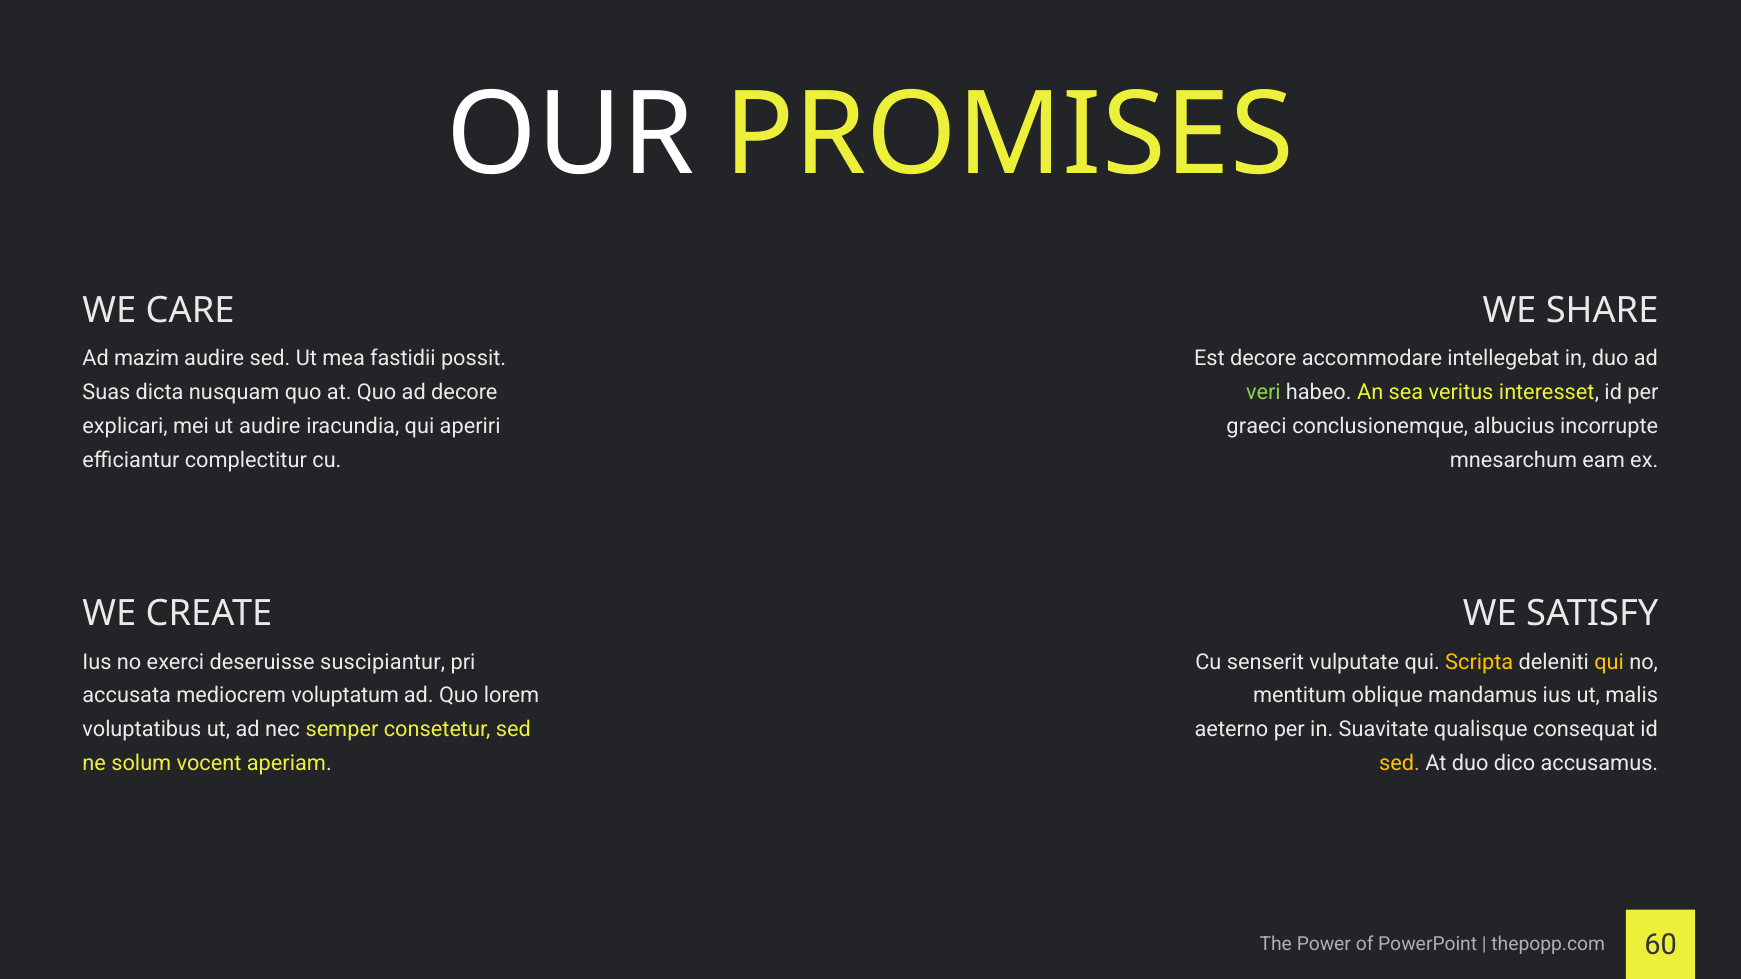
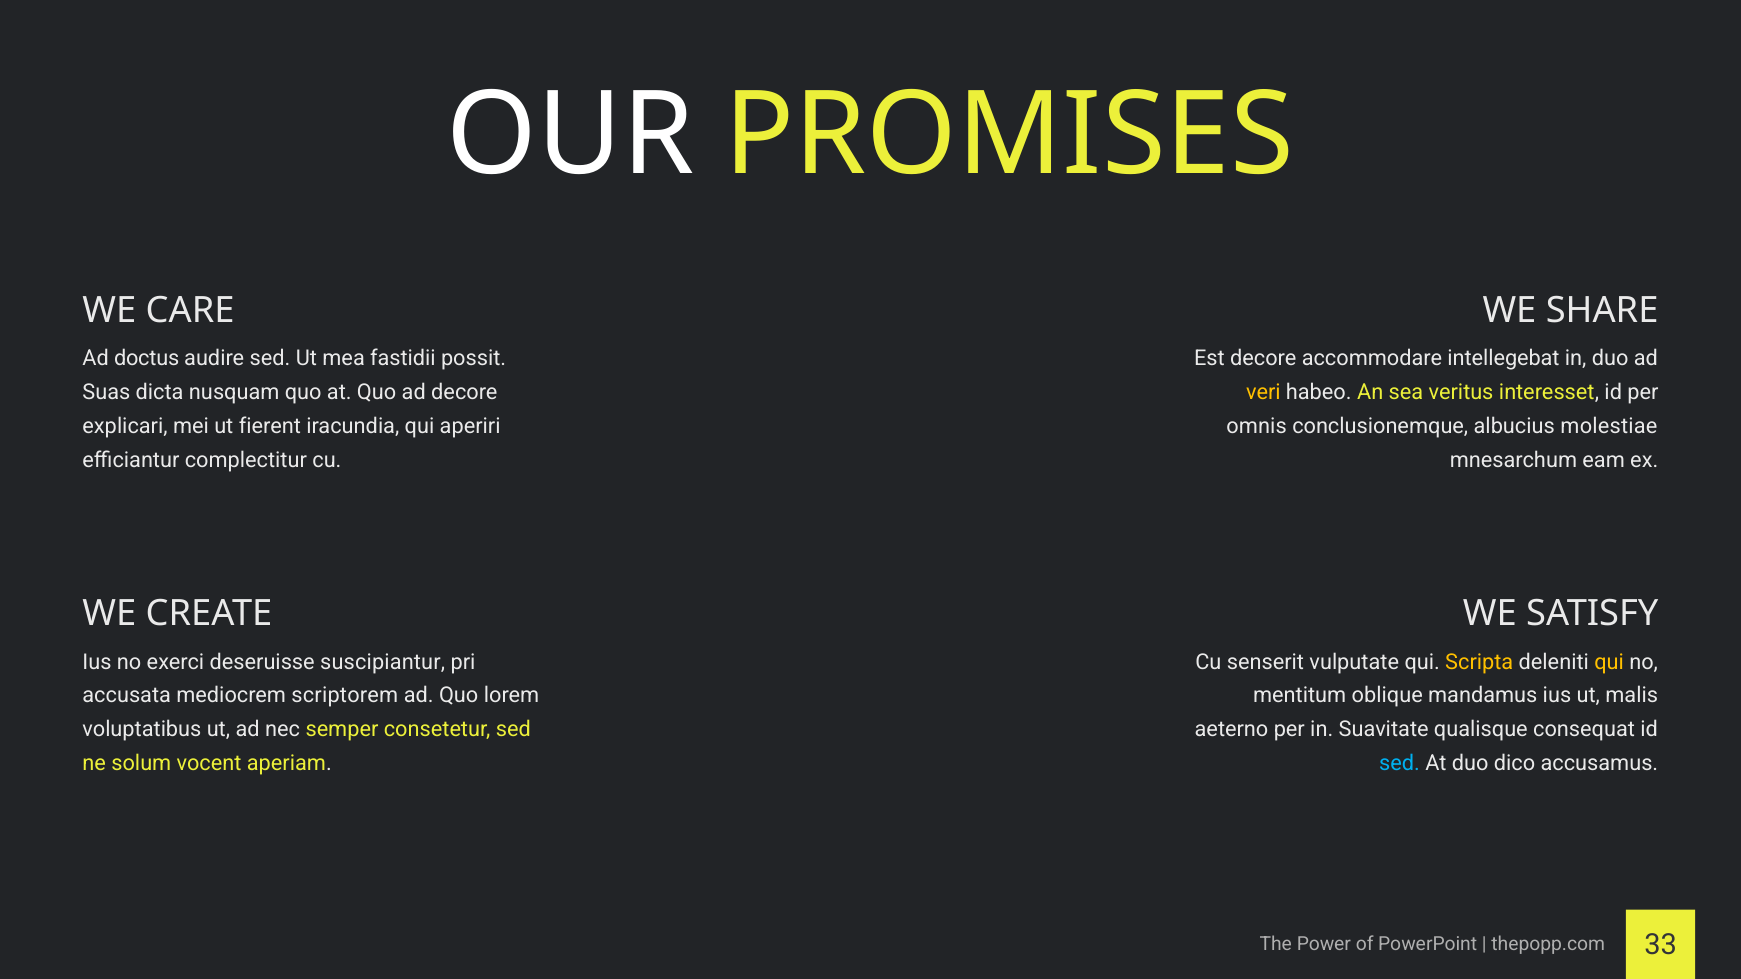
mazim: mazim -> doctus
veri colour: light green -> yellow
ut audire: audire -> fierent
graeci: graeci -> omnis
incorrupte: incorrupte -> molestiae
voluptatum: voluptatum -> scriptorem
sed at (1400, 764) colour: yellow -> light blue
60: 60 -> 33
